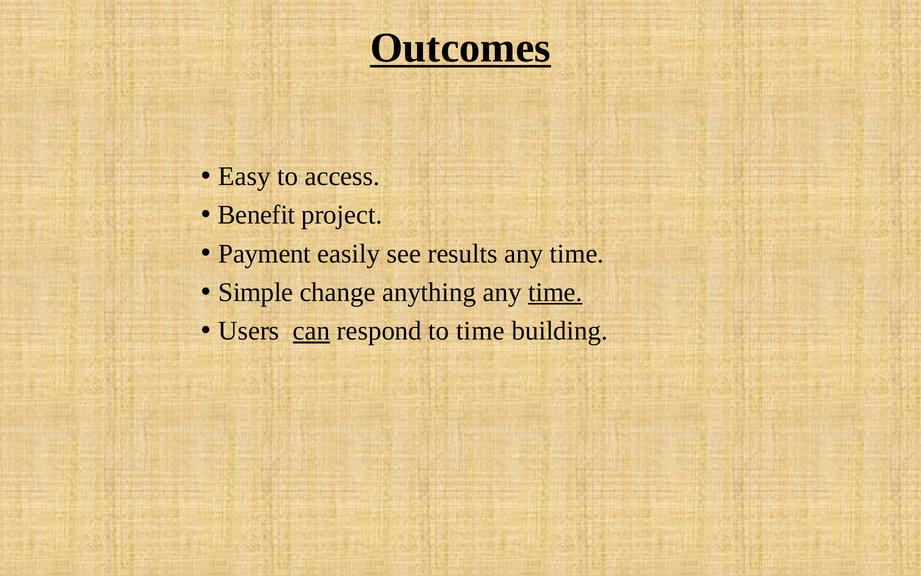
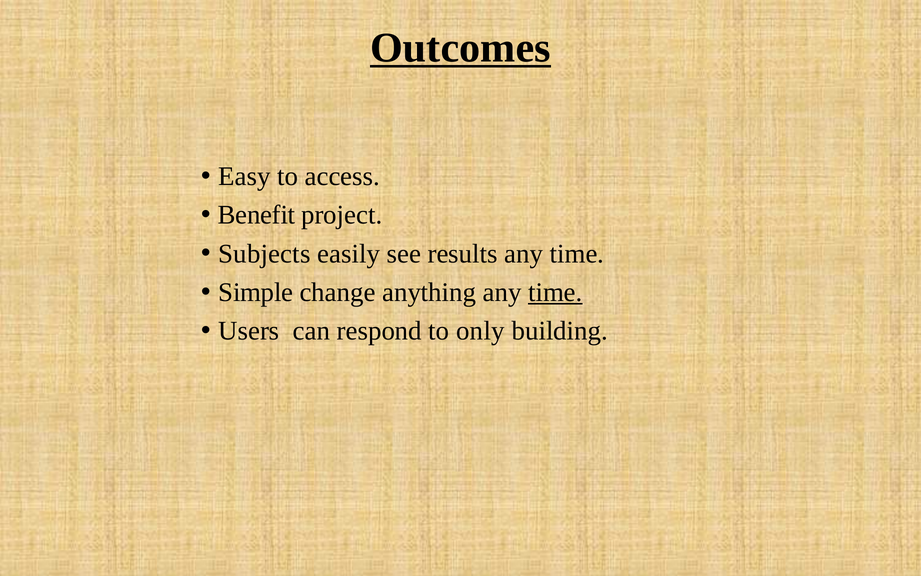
Payment: Payment -> Subjects
can underline: present -> none
to time: time -> only
